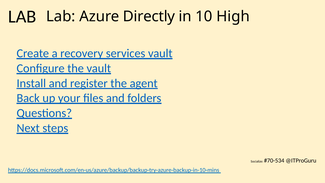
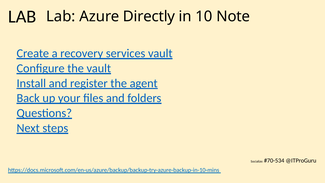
High: High -> Note
